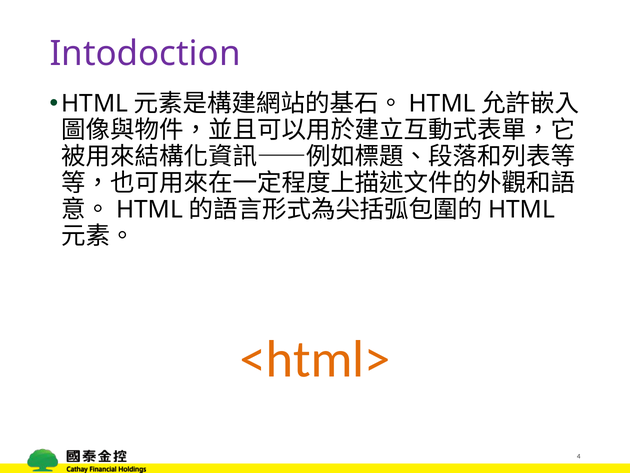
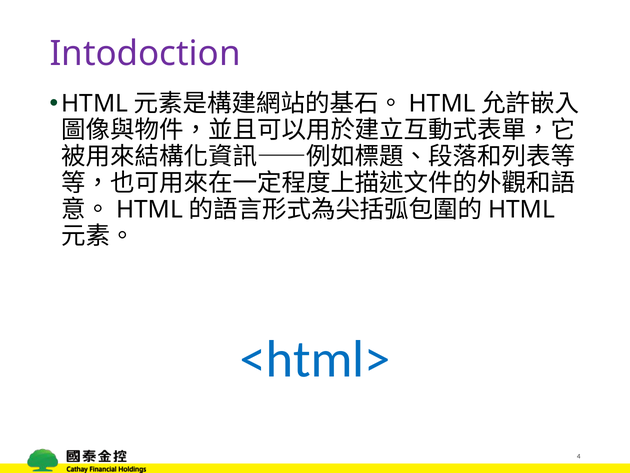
<html> colour: orange -> blue
